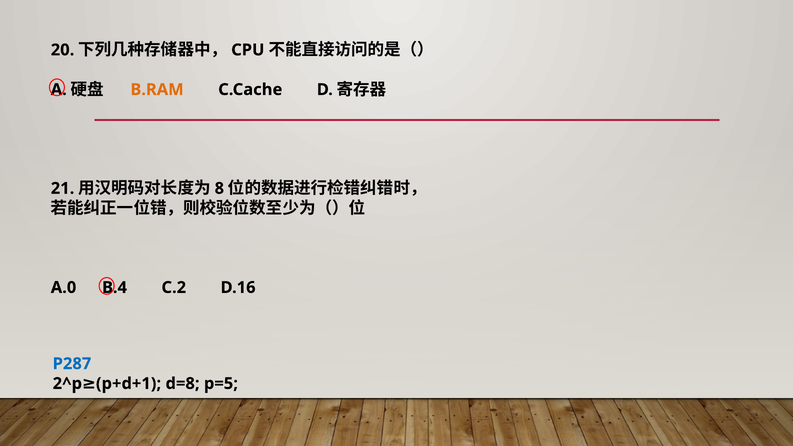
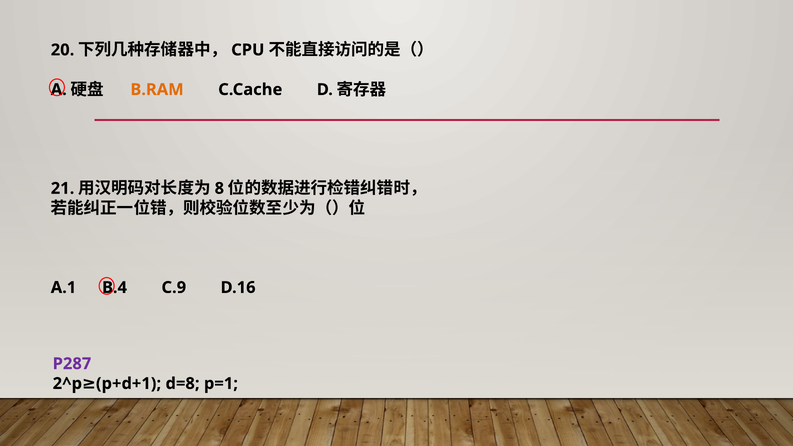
A.0: A.0 -> A.1
C.2: C.2 -> C.9
P287 colour: blue -> purple
p=5: p=5 -> p=1
